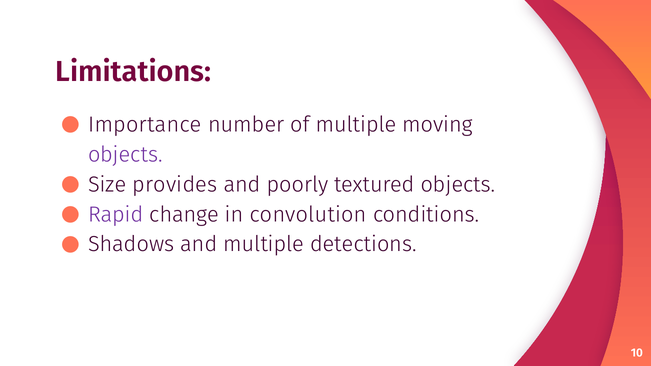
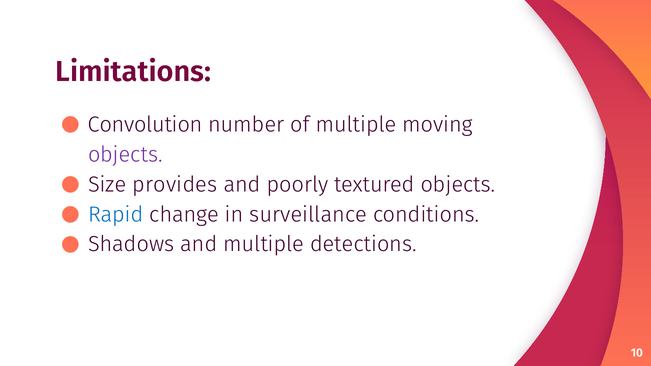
Importance: Importance -> Convolution
Rapid colour: purple -> blue
convolution: convolution -> surveillance
